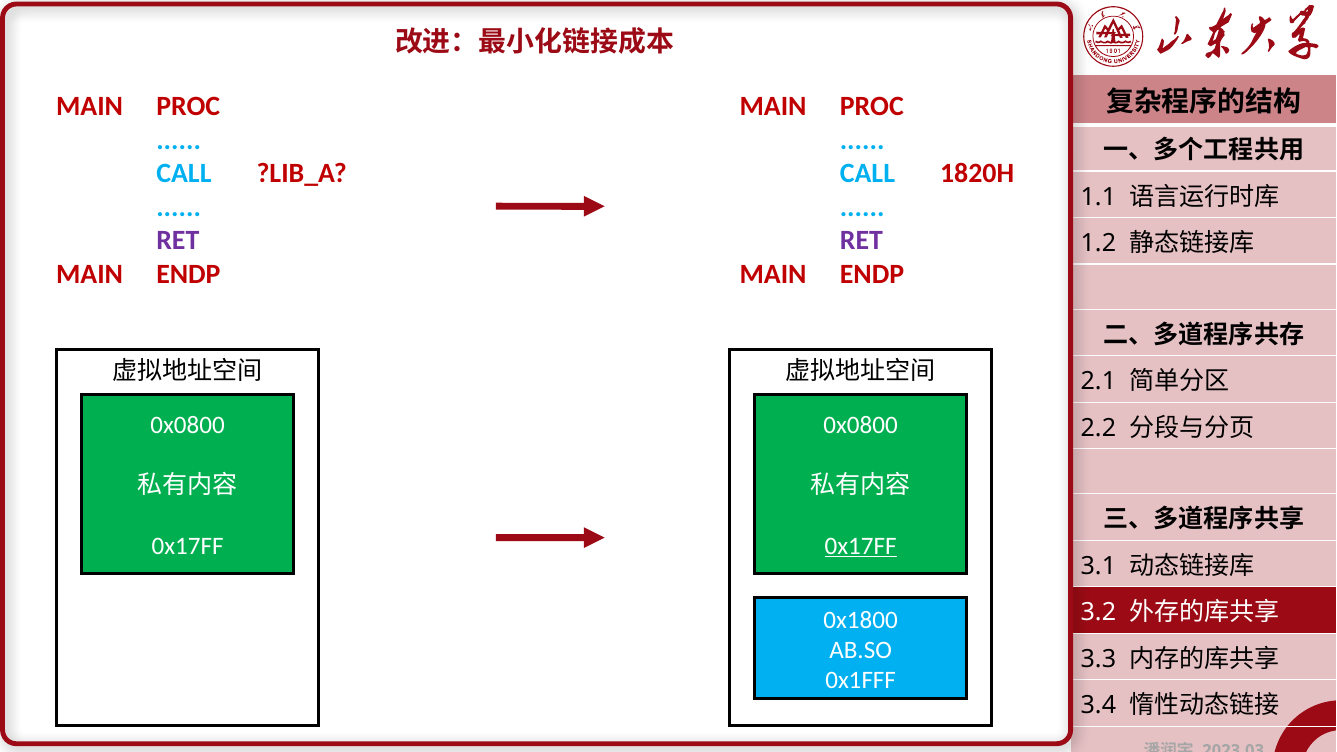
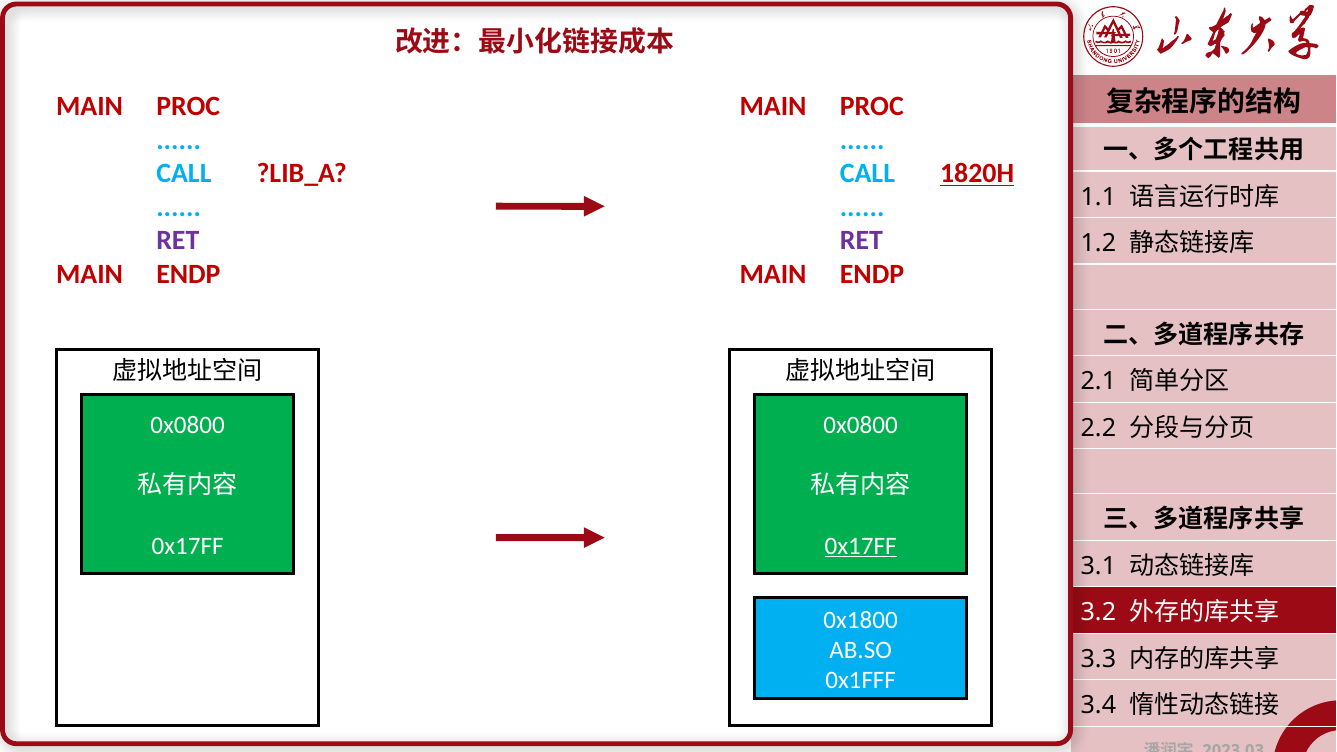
1820H underline: none -> present
